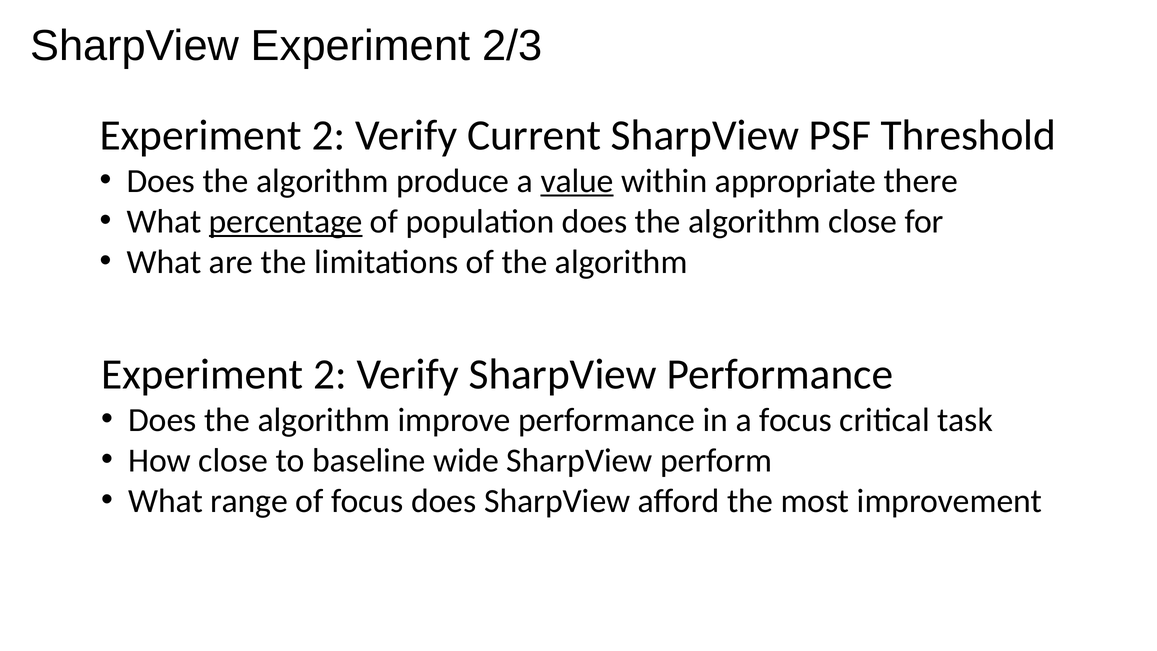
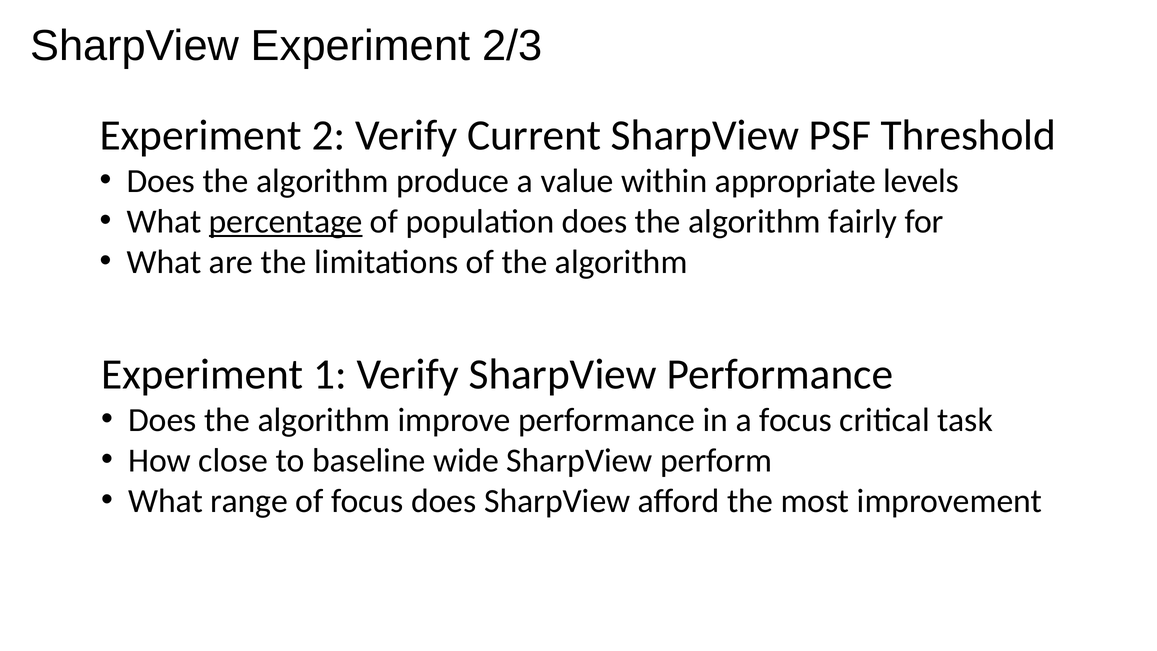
value underline: present -> none
there: there -> levels
algorithm close: close -> fairly
2 at (330, 374): 2 -> 1
